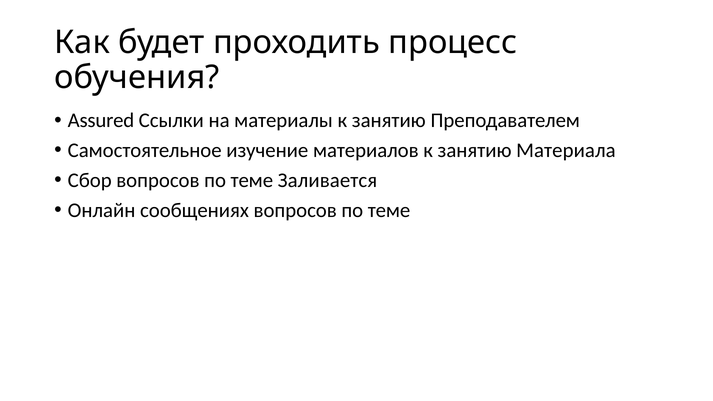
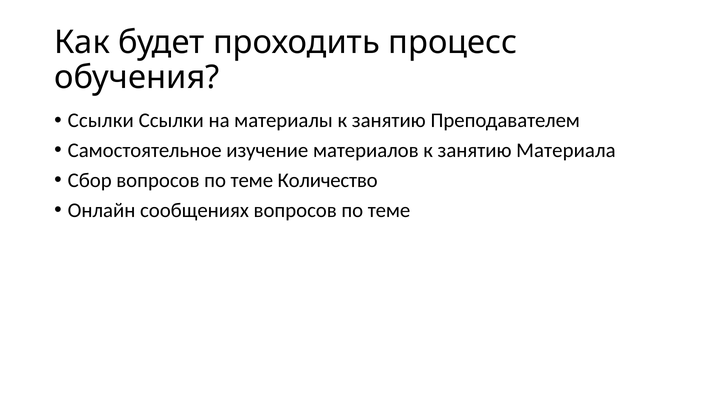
Assured at (101, 121): Assured -> Ссылки
Заливается: Заливается -> Количество
